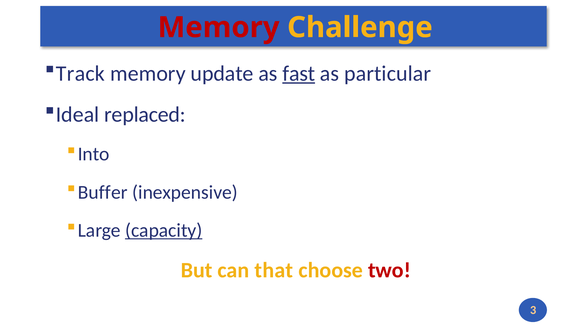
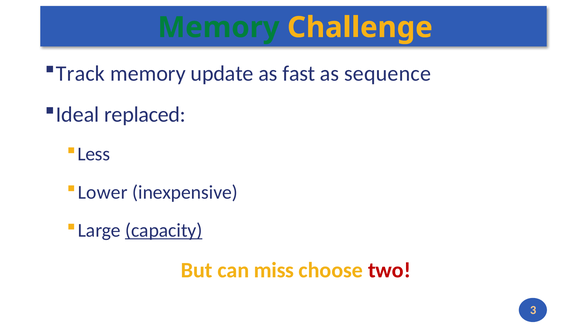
Memory at (219, 27) colour: red -> green
fast underline: present -> none
particular: particular -> sequence
Into: Into -> Less
Buffer: Buffer -> Lower
that: that -> miss
